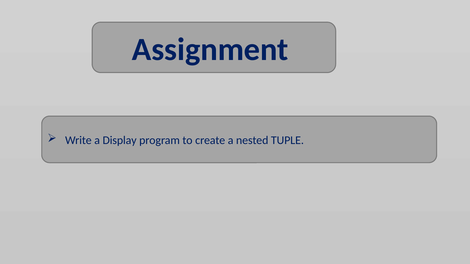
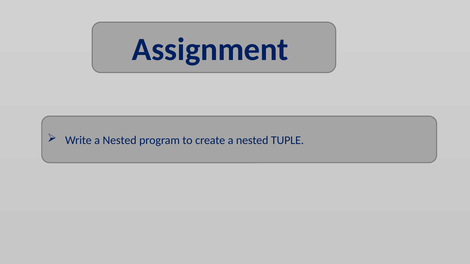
Write a Display: Display -> Nested
